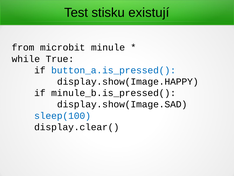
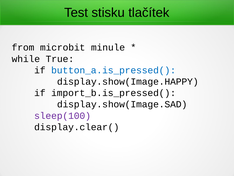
existují: existují -> tlačítek
minule_b.is_pressed(: minule_b.is_pressed( -> import_b.is_pressed(
sleep(100 colour: blue -> purple
